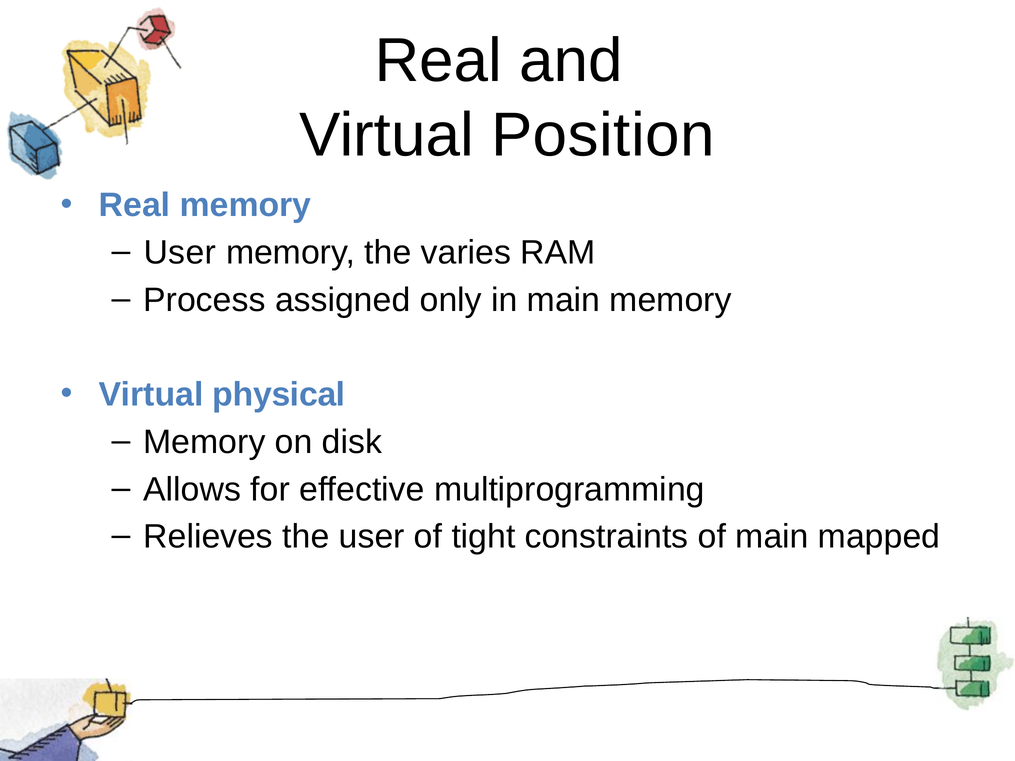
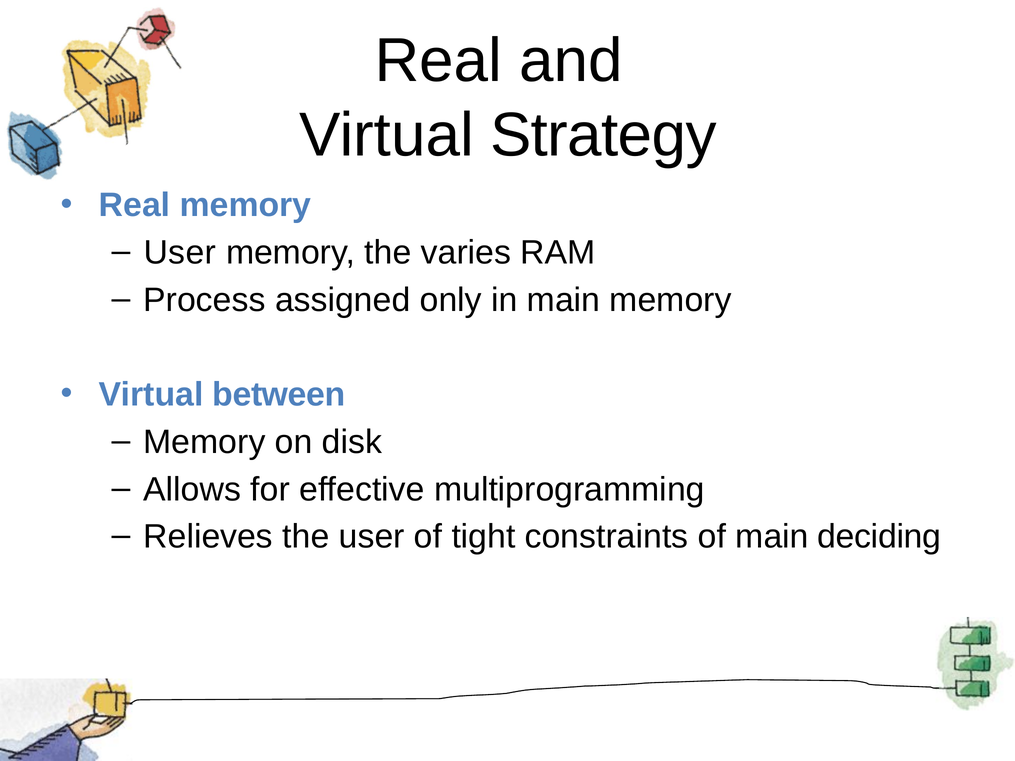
Position: Position -> Strategy
physical: physical -> between
mapped: mapped -> deciding
